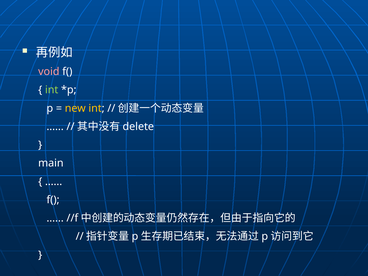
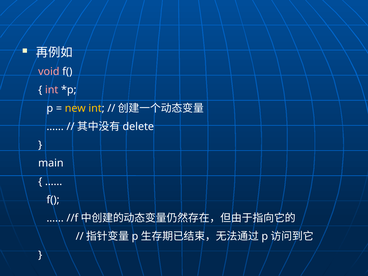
int at (52, 90) colour: light green -> pink
